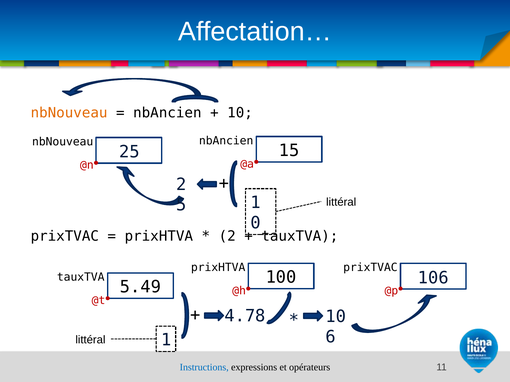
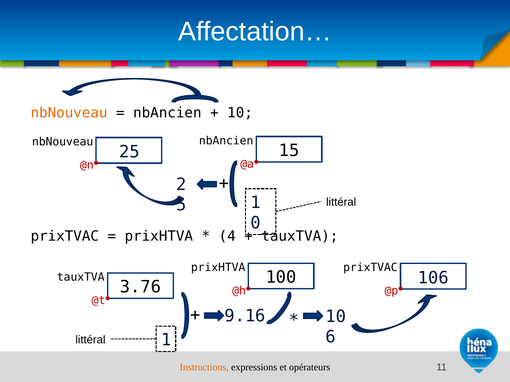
2 at (227, 236): 2 -> 4
5.49: 5.49 -> 3.76
4.78: 4.78 -> 9.16
Instructions colour: blue -> orange
